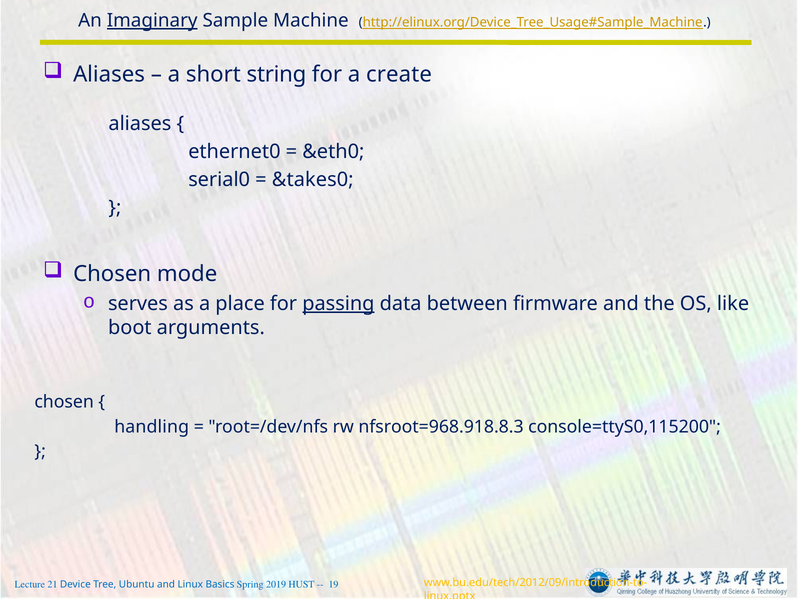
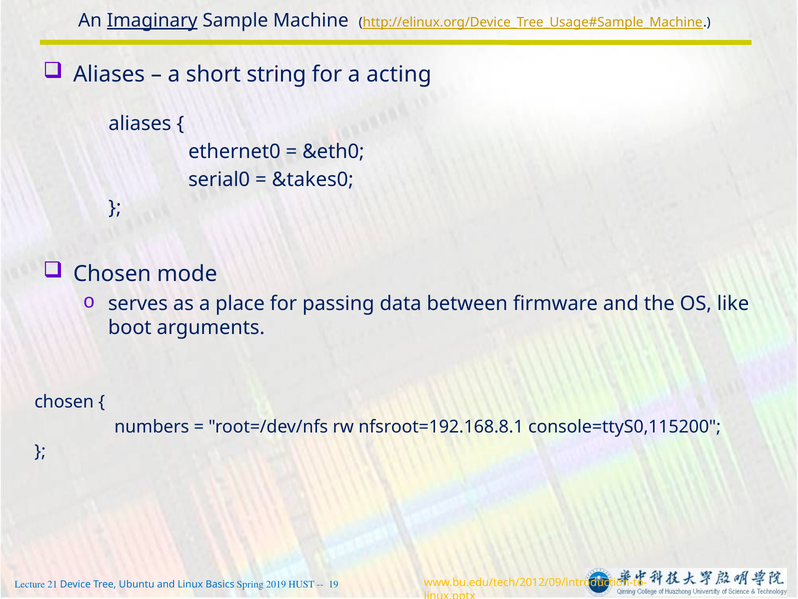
create: create -> acting
passing underline: present -> none
handling: handling -> numbers
nfsroot=968.918.8.3: nfsroot=968.918.8.3 -> nfsroot=192.168.8.1
